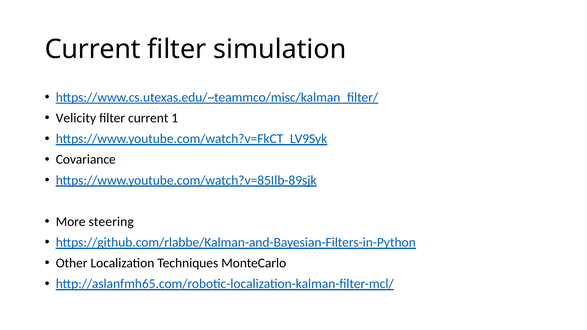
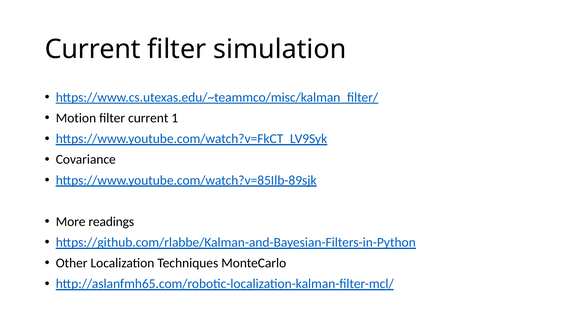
Velicity: Velicity -> Motion
steering: steering -> readings
